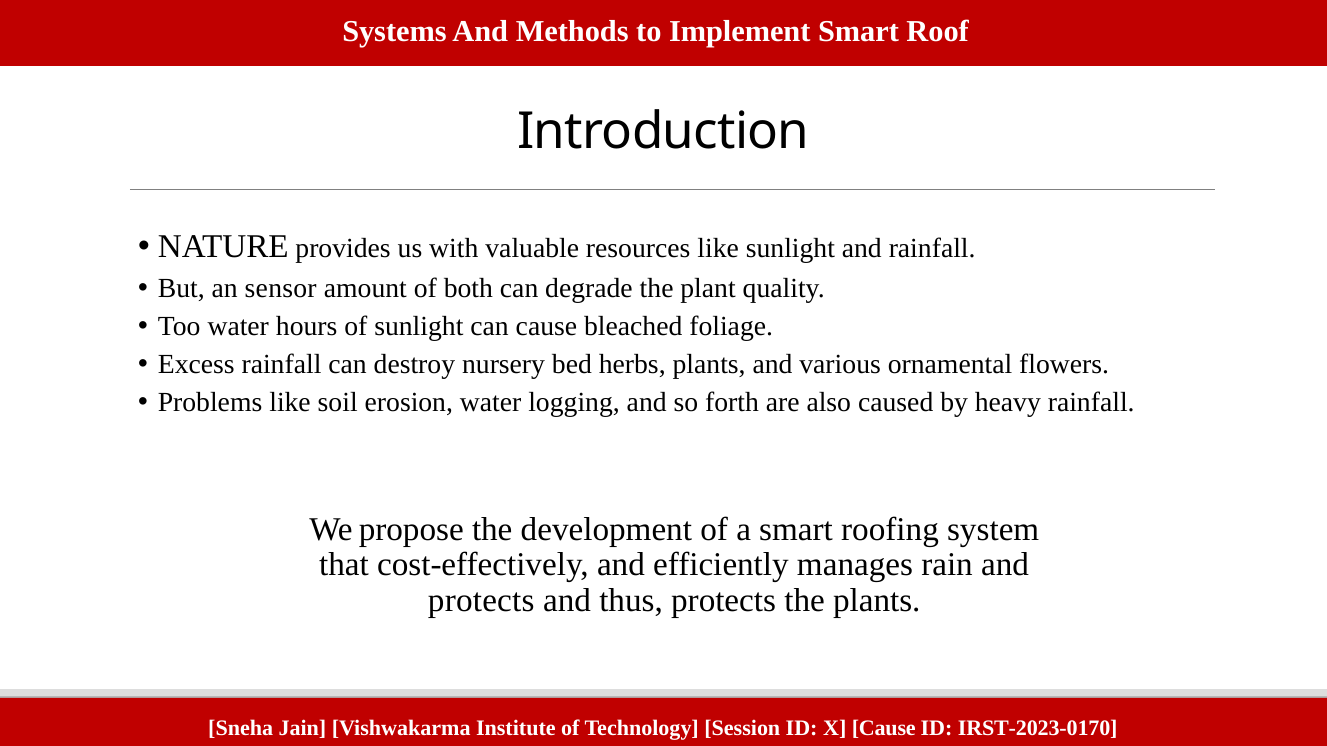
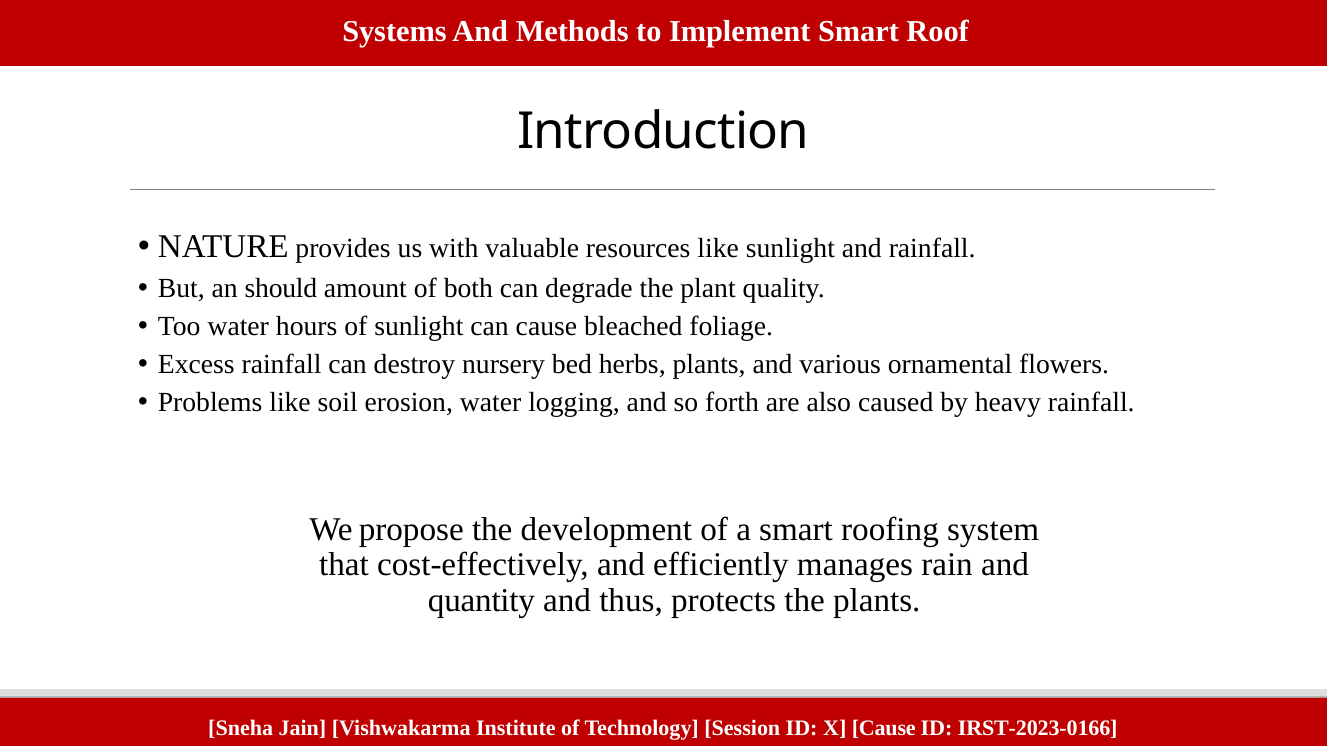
sensor: sensor -> should
protects at (481, 601): protects -> quantity
IRST-2023-0170: IRST-2023-0170 -> IRST-2023-0166
